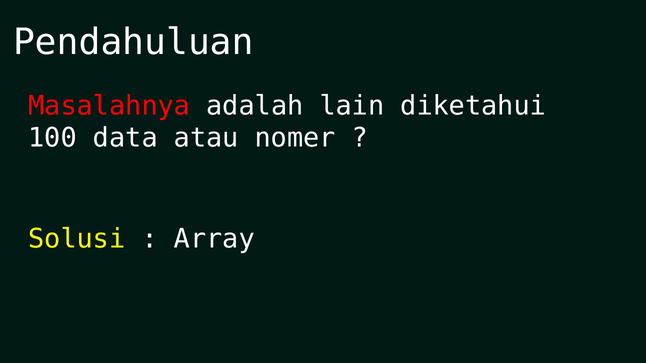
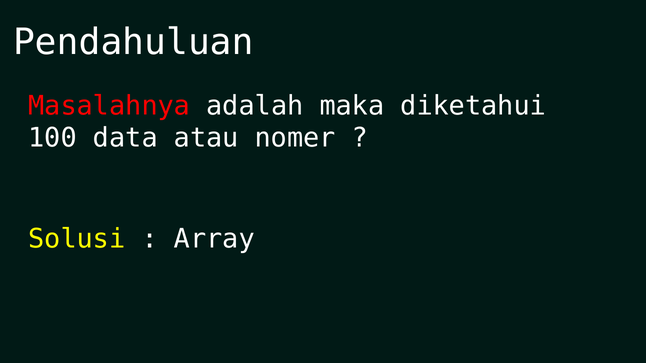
lain: lain -> maka
